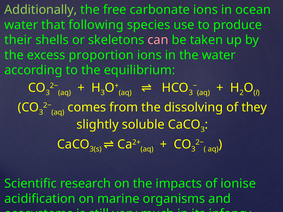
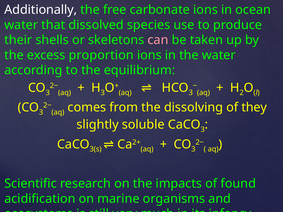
Additionally colour: light green -> white
following: following -> dissolved
ionise: ionise -> found
